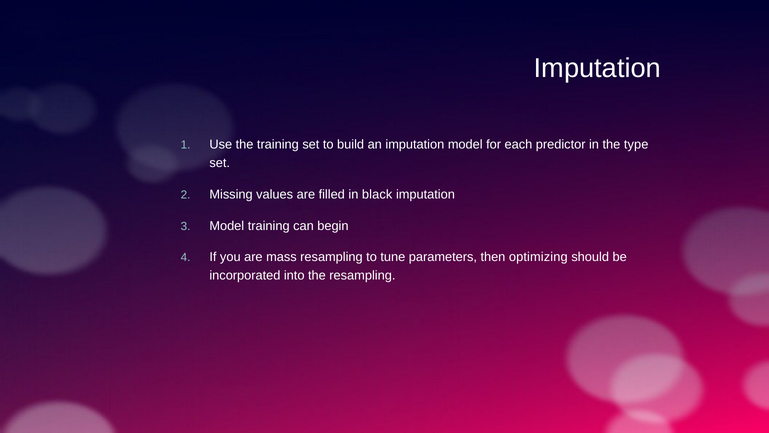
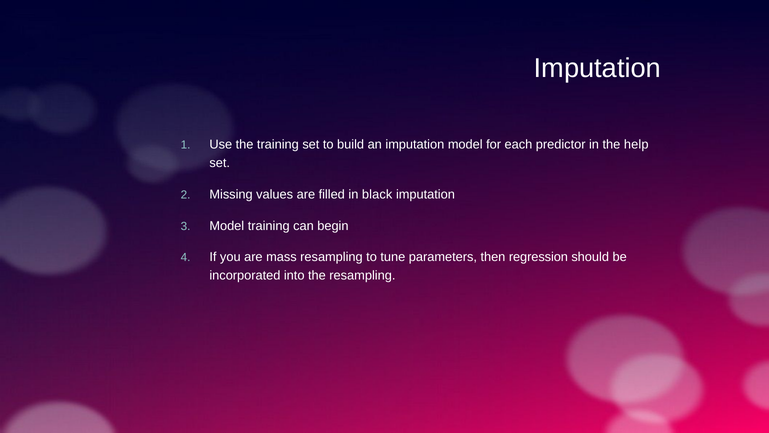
type: type -> help
optimizing: optimizing -> regression
